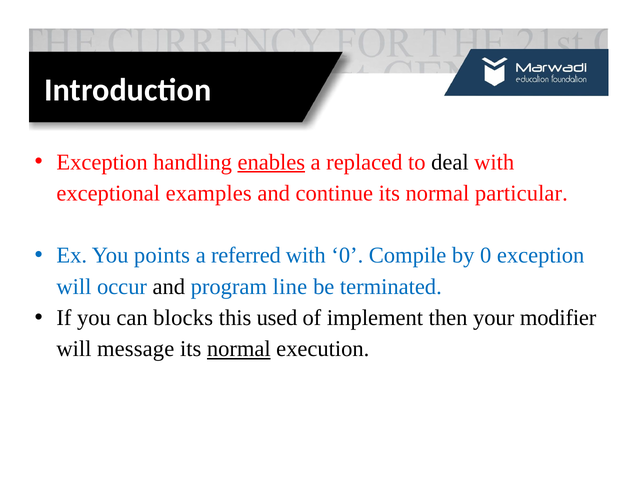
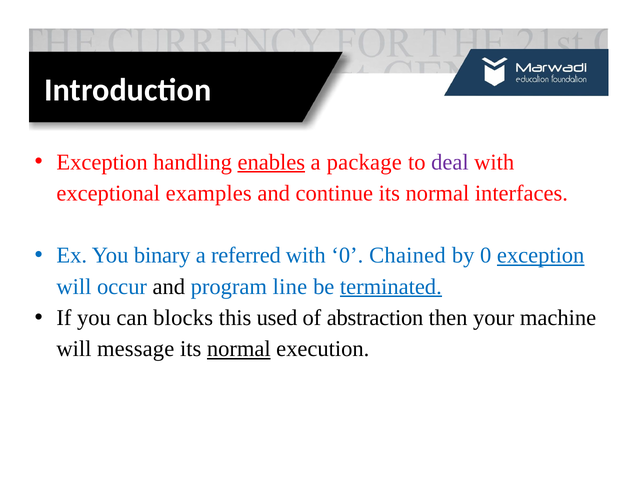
replaced: replaced -> package
deal colour: black -> purple
particular: particular -> interfaces
points: points -> binary
Compile: Compile -> Chained
exception at (541, 256) underline: none -> present
terminated underline: none -> present
implement: implement -> abstraction
modifier: modifier -> machine
